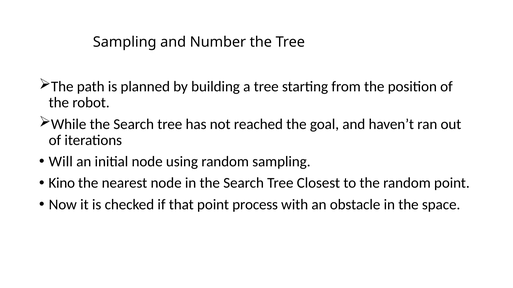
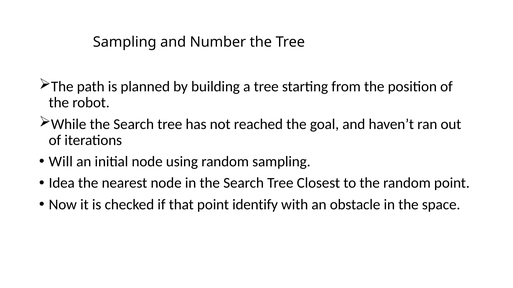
Kino: Kino -> Idea
process: process -> identify
